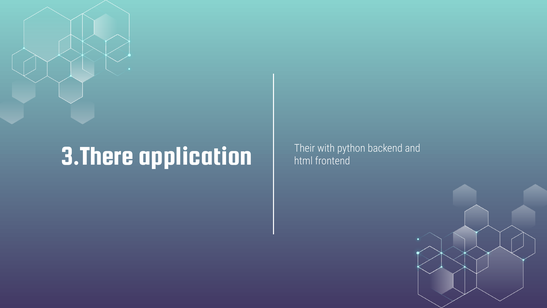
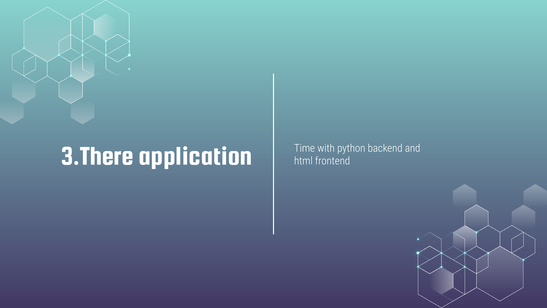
Their: Their -> Time
